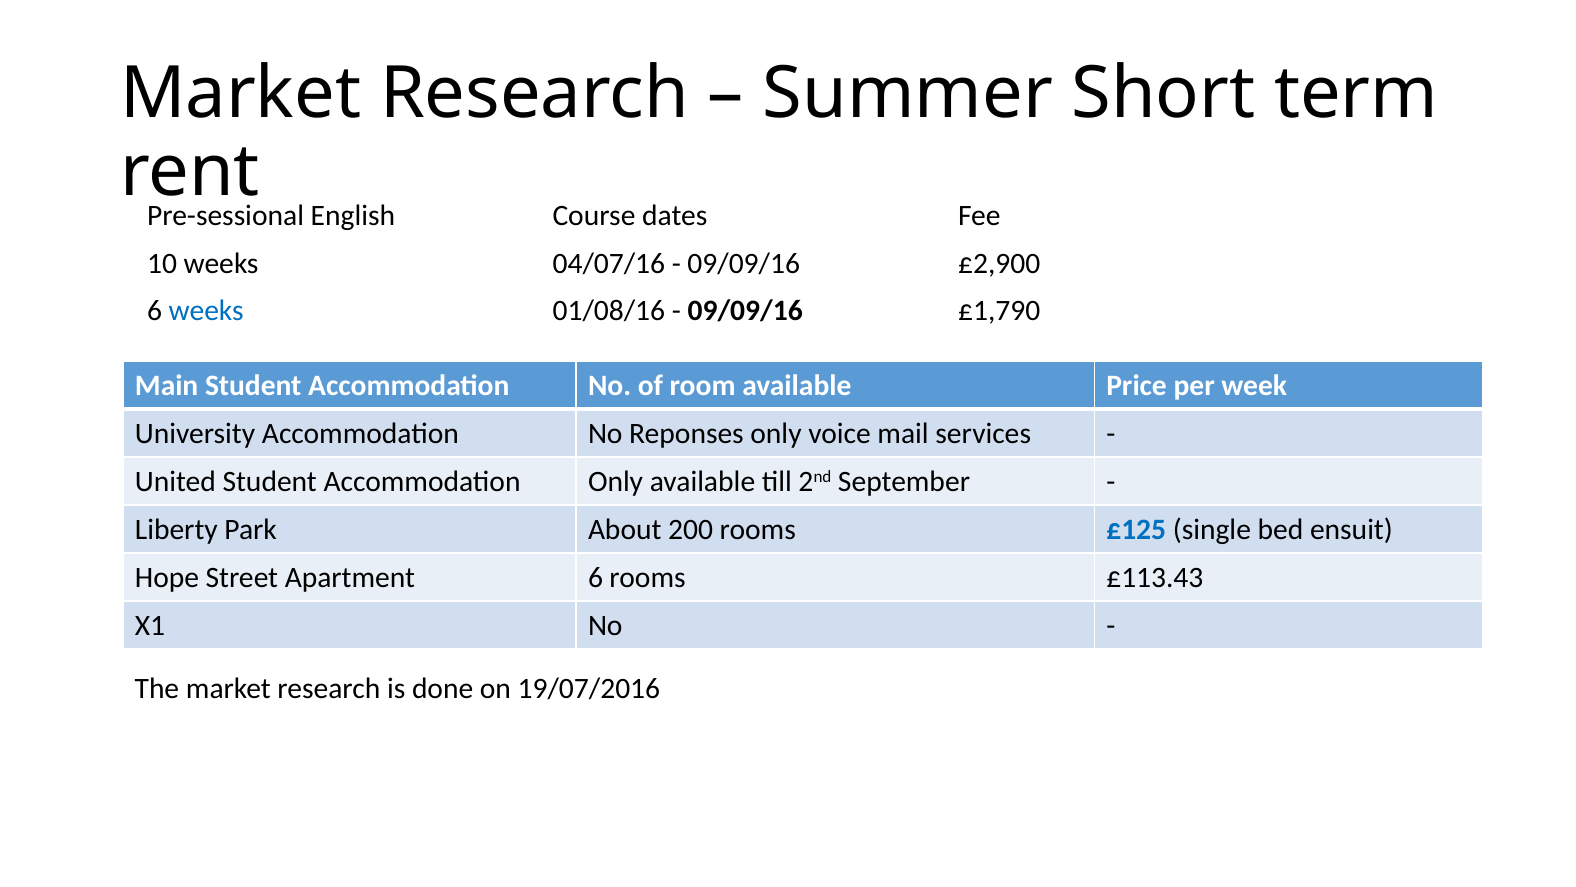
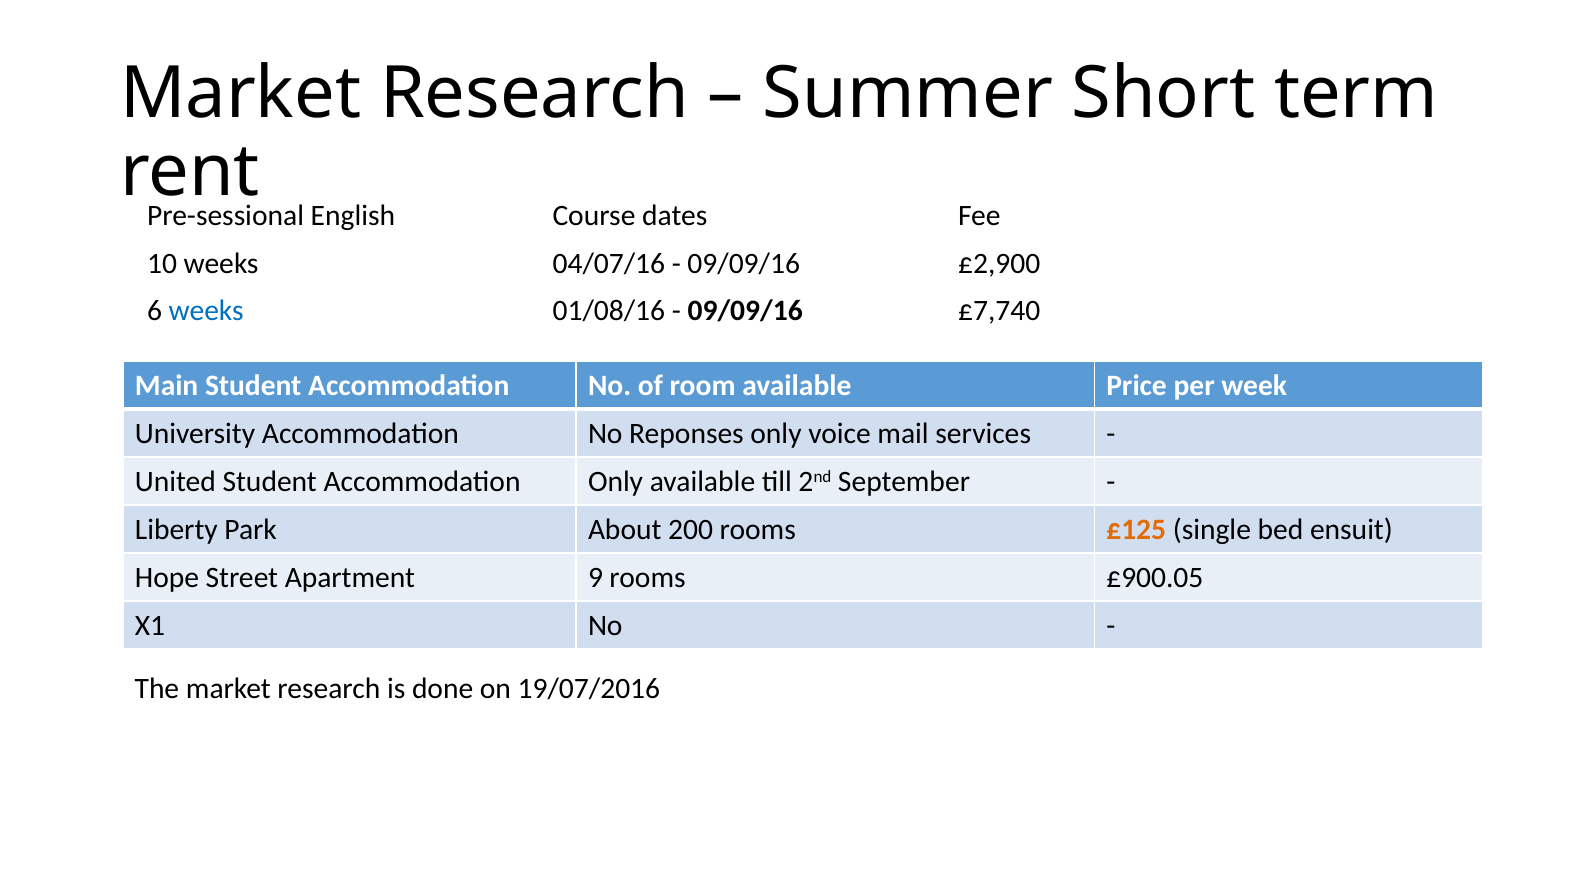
£1,790: £1,790 -> £7,740
£125 colour: blue -> orange
Apartment 6: 6 -> 9
£113.43: £113.43 -> £900.05
